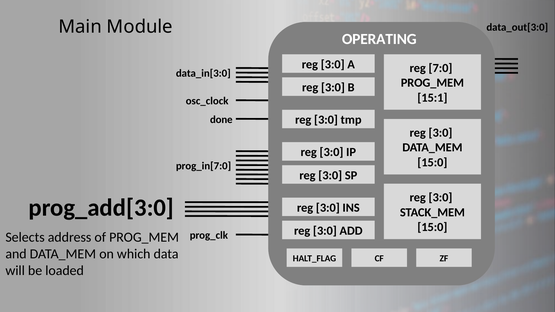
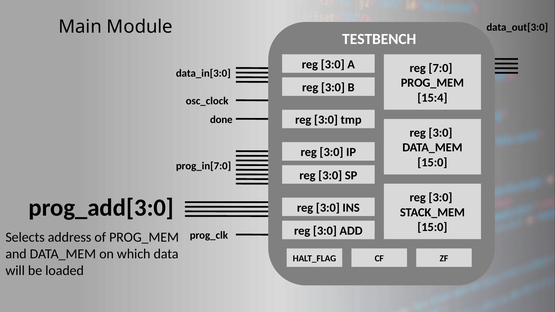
OPERATING: OPERATING -> TESTBENCH
15:1: 15:1 -> 15:4
